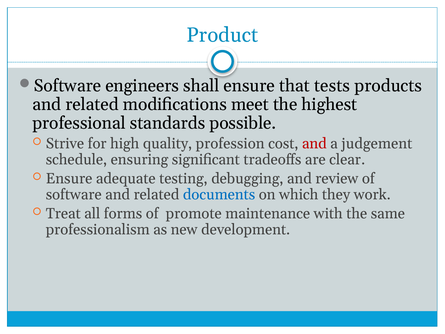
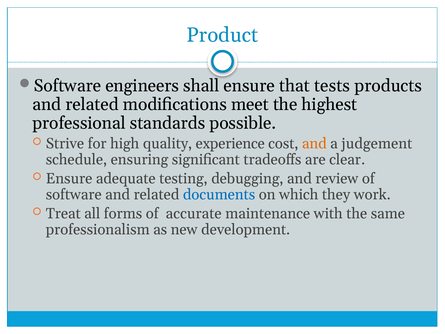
profession: profession -> experience
and at (314, 143) colour: red -> orange
promote: promote -> accurate
